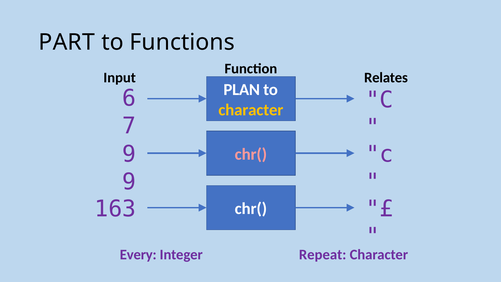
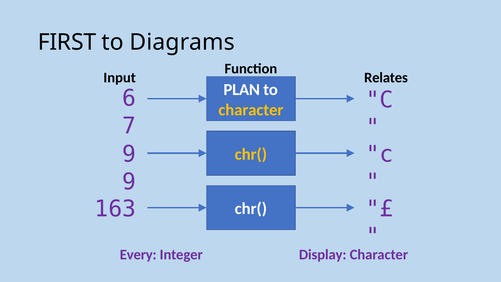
PART: PART -> FIRST
Functions: Functions -> Diagrams
chr( at (251, 154) colour: pink -> yellow
Repeat: Repeat -> Display
